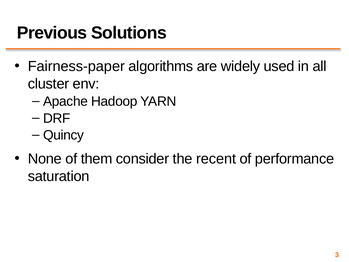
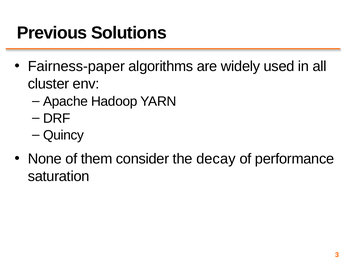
recent: recent -> decay
